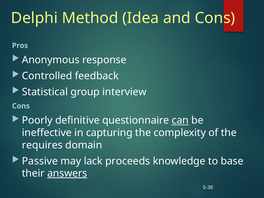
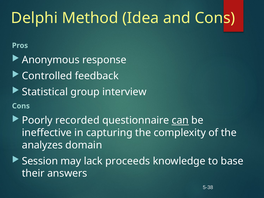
definitive: definitive -> recorded
requires: requires -> analyzes
Passive: Passive -> Session
answers underline: present -> none
